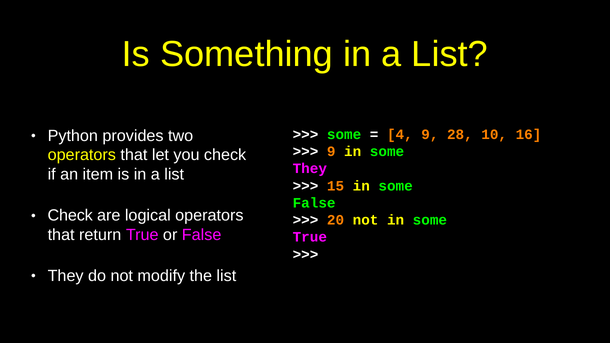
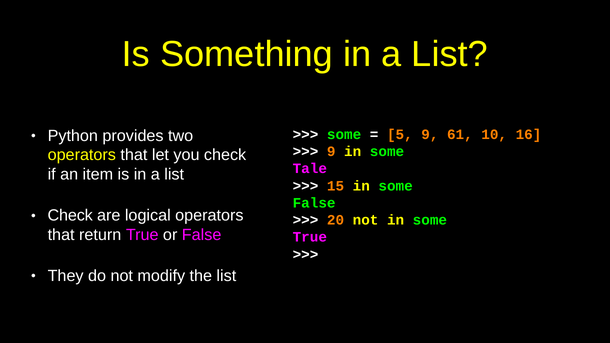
4: 4 -> 5
28: 28 -> 61
They at (310, 169): They -> Tale
